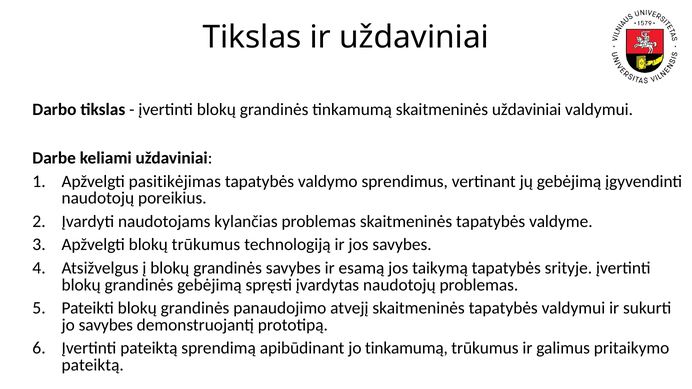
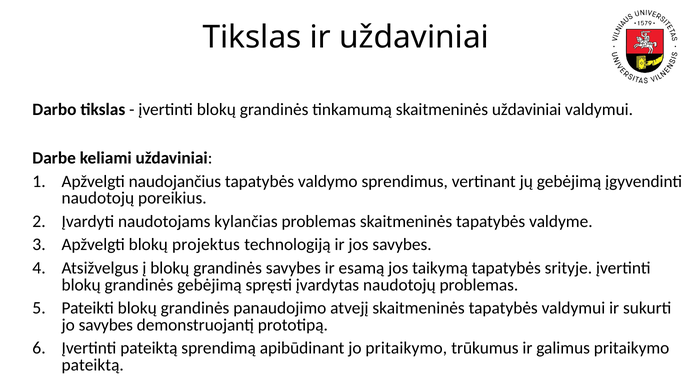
pasitikėjimas: pasitikėjimas -> naudojančius
blokų trūkumus: trūkumus -> projektus
jo tinkamumą: tinkamumą -> pritaikymo
